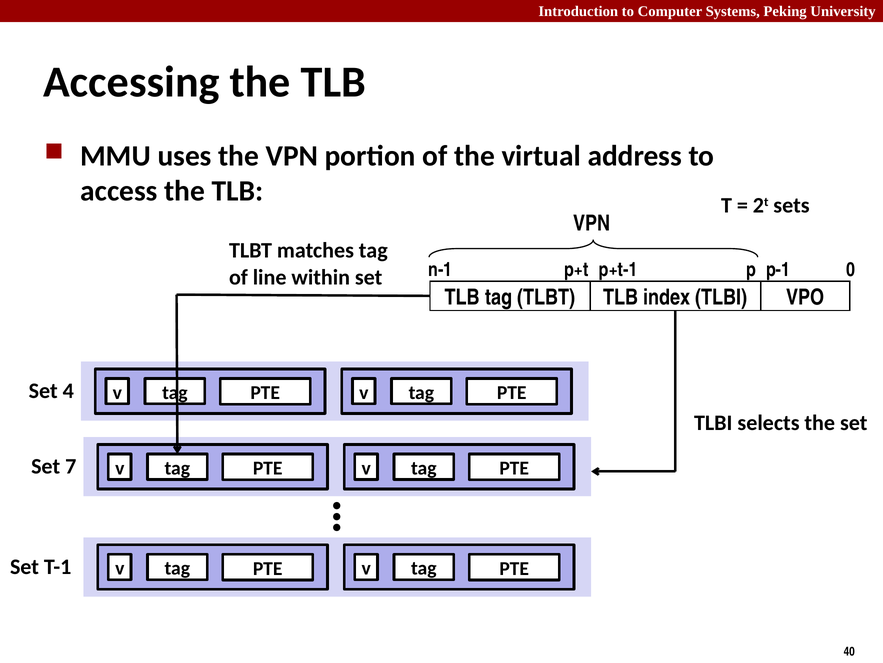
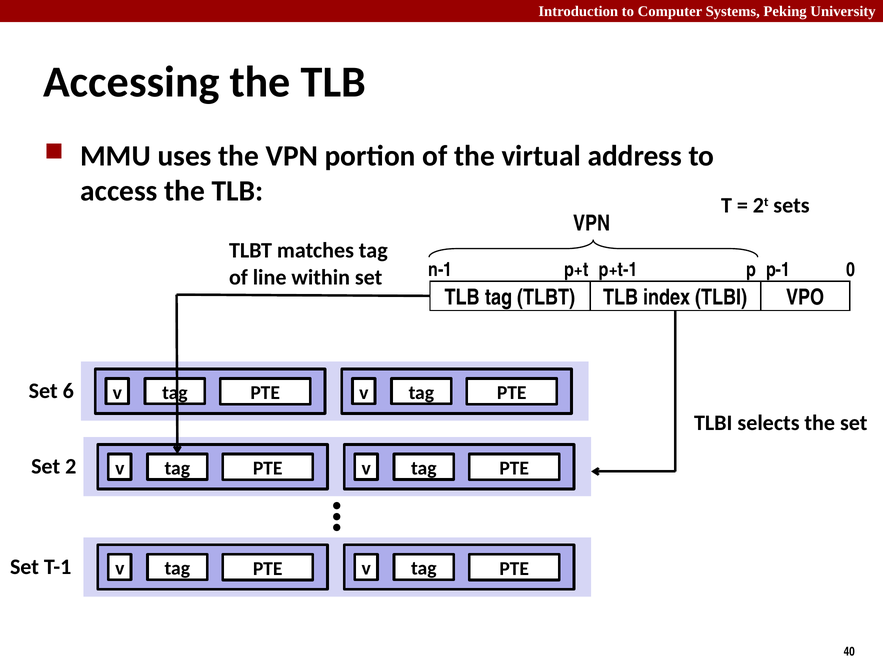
4: 4 -> 6
7: 7 -> 2
